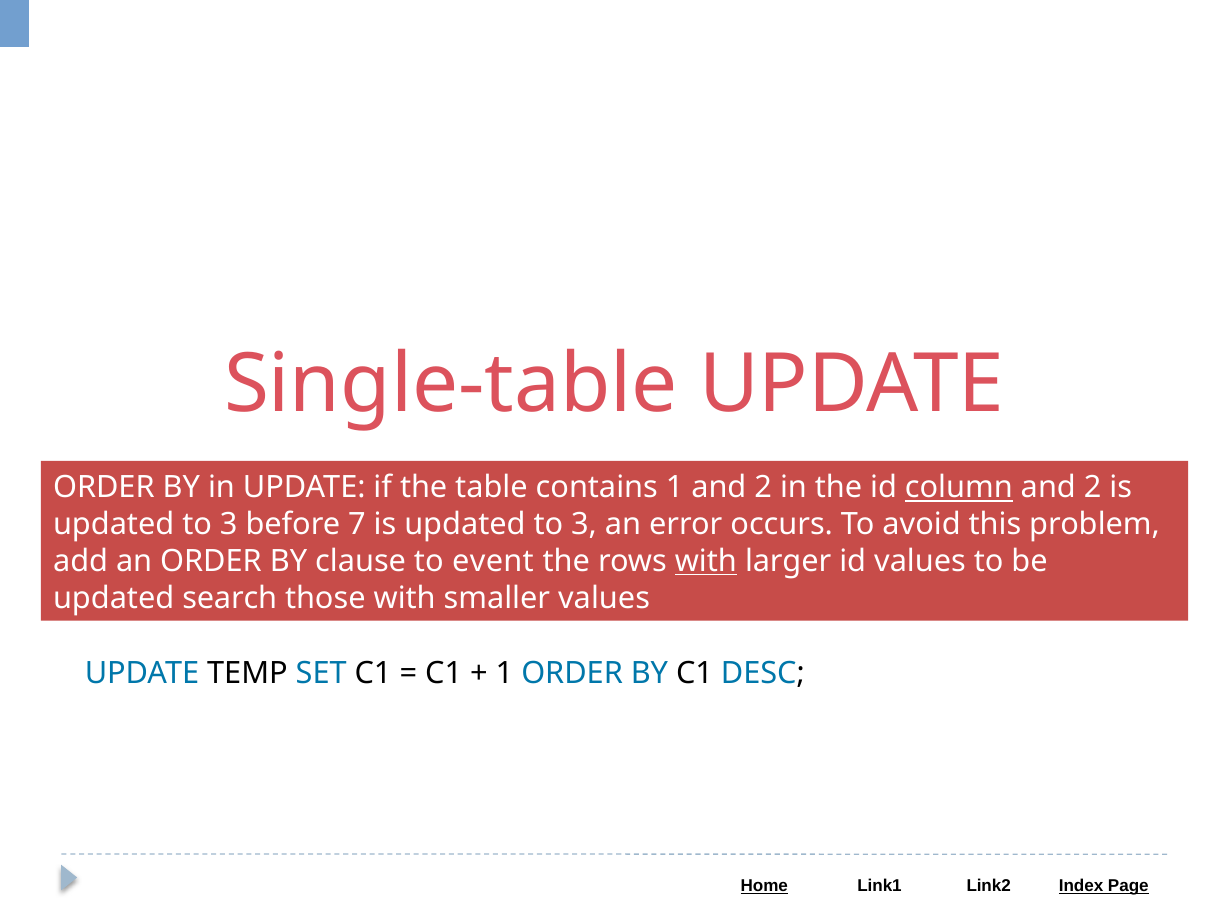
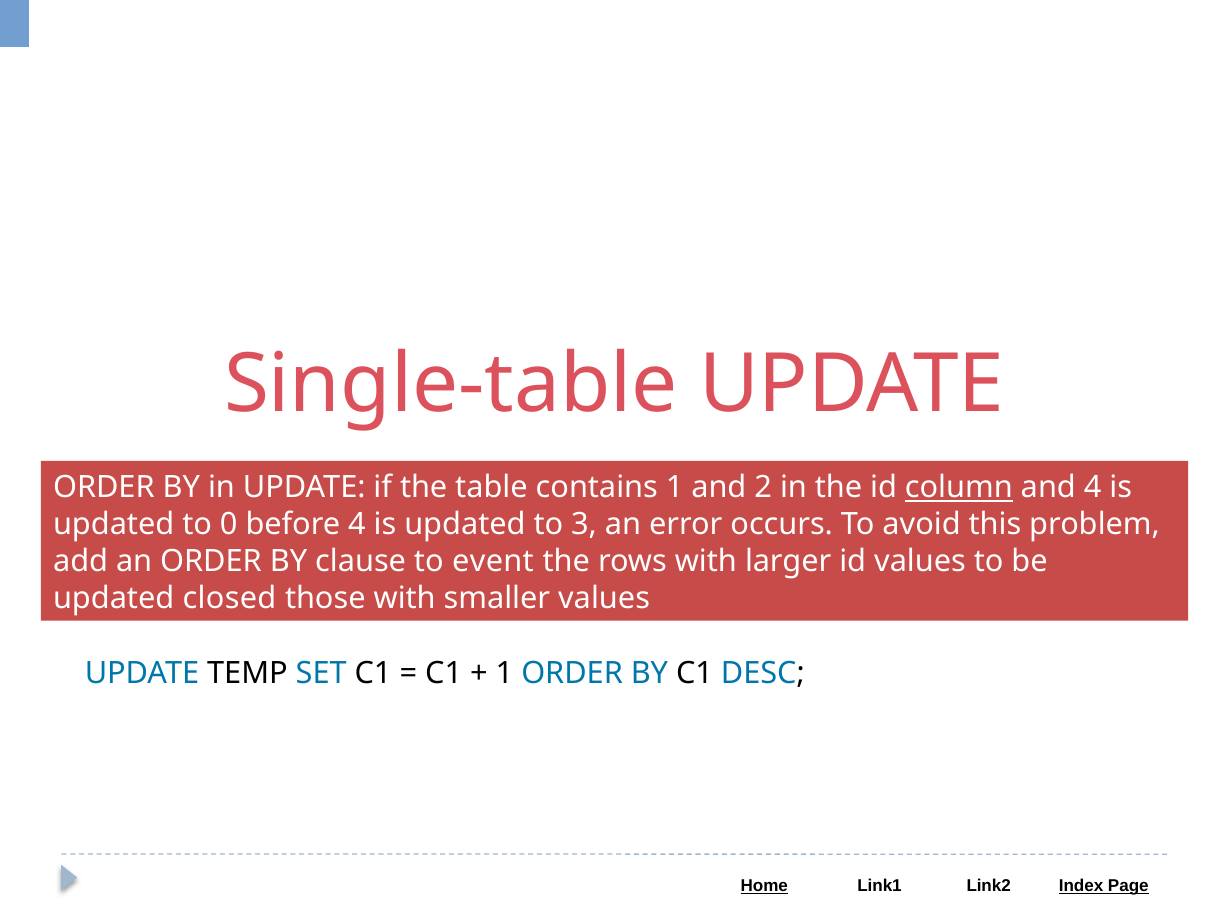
2 at (1093, 487): 2 -> 4
3 at (229, 524): 3 -> 0
before 7: 7 -> 4
with at (706, 561) underline: present -> none
search: search -> closed
